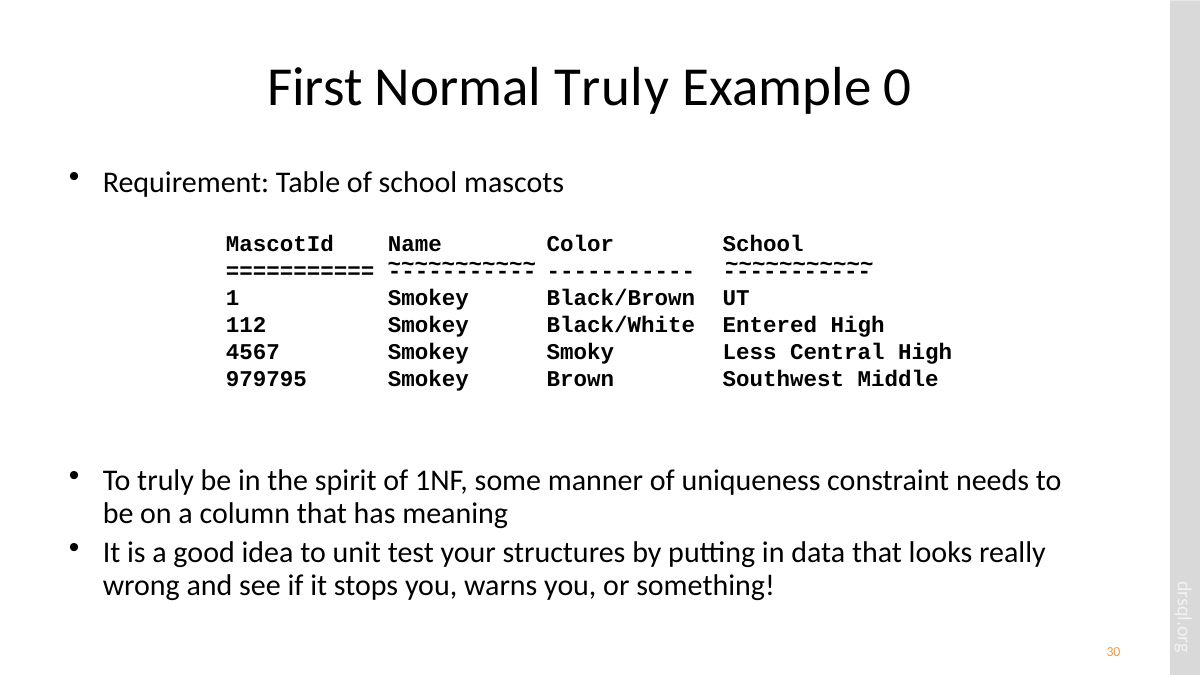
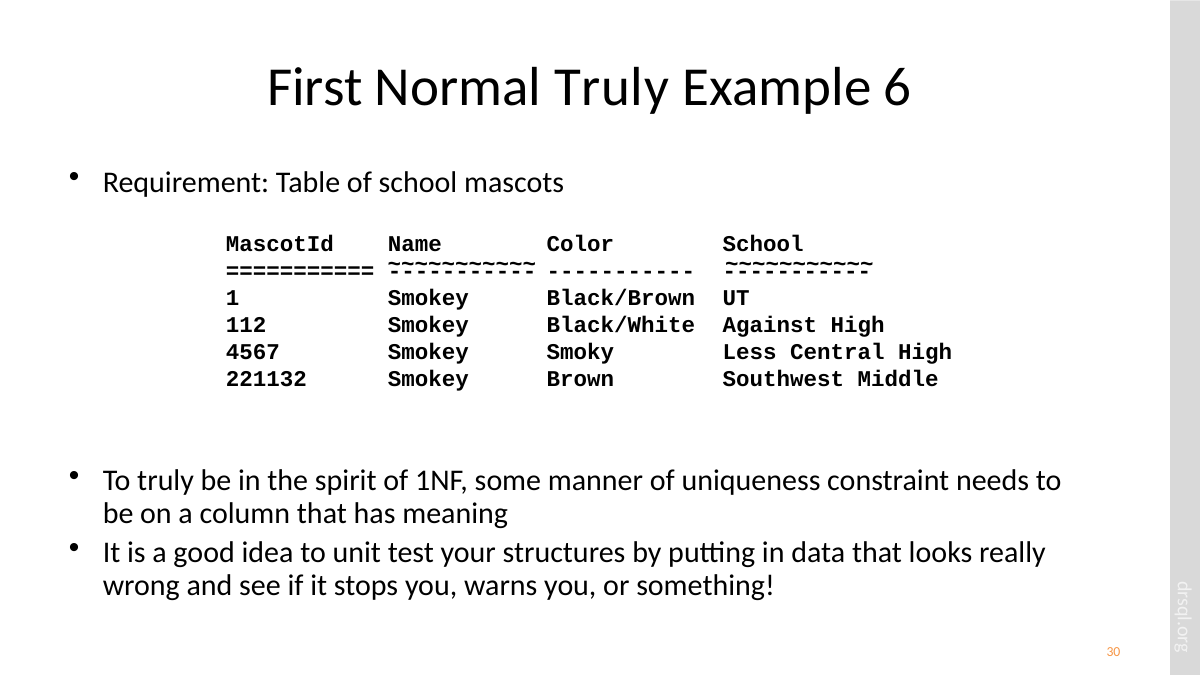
0: 0 -> 6
Entered: Entered -> Against
979795: 979795 -> 221132
